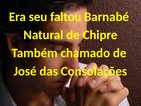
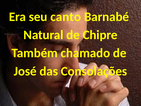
faltou: faltou -> canto
